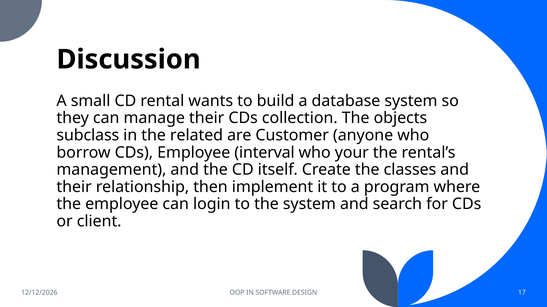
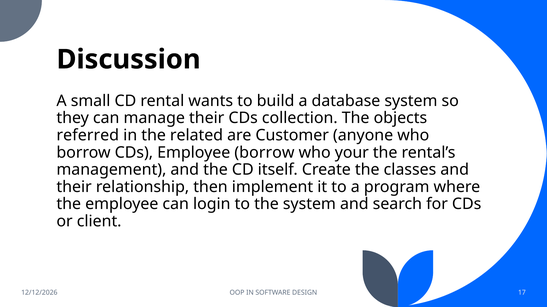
subclass: subclass -> referred
Employee interval: interval -> borrow
